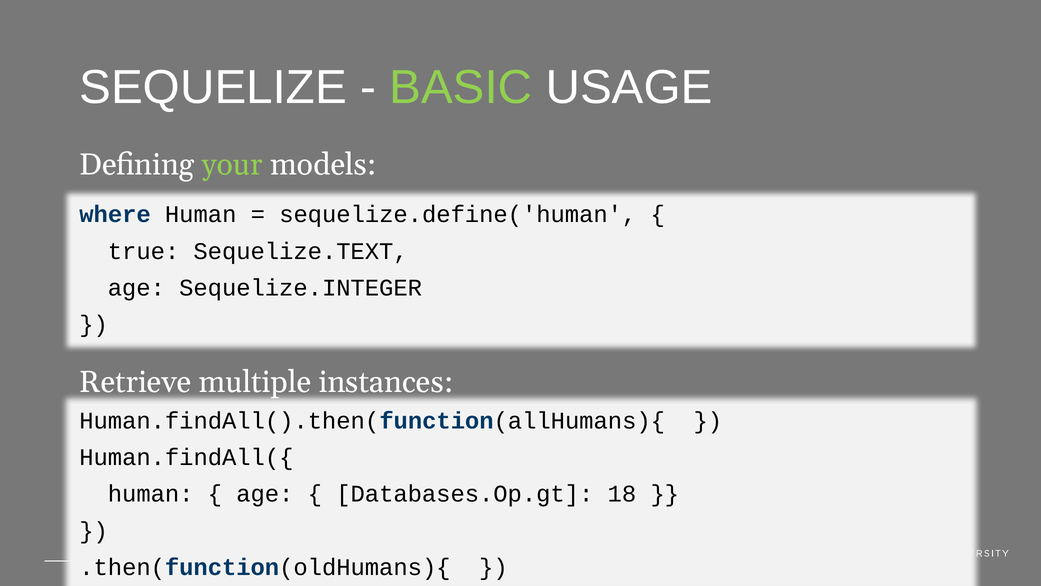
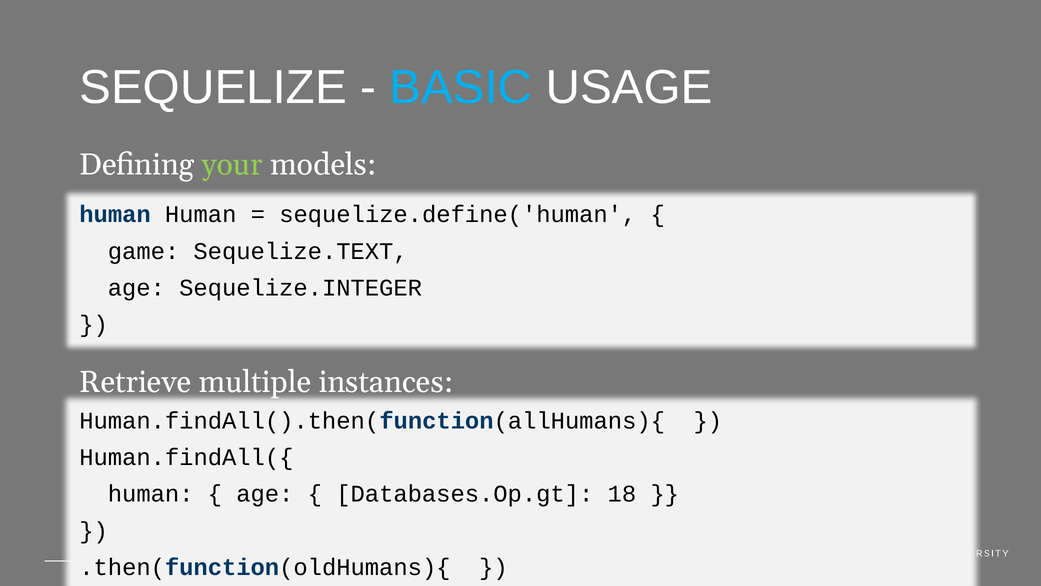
BASIC colour: light green -> light blue
where at (115, 214): where -> human
true: true -> game
